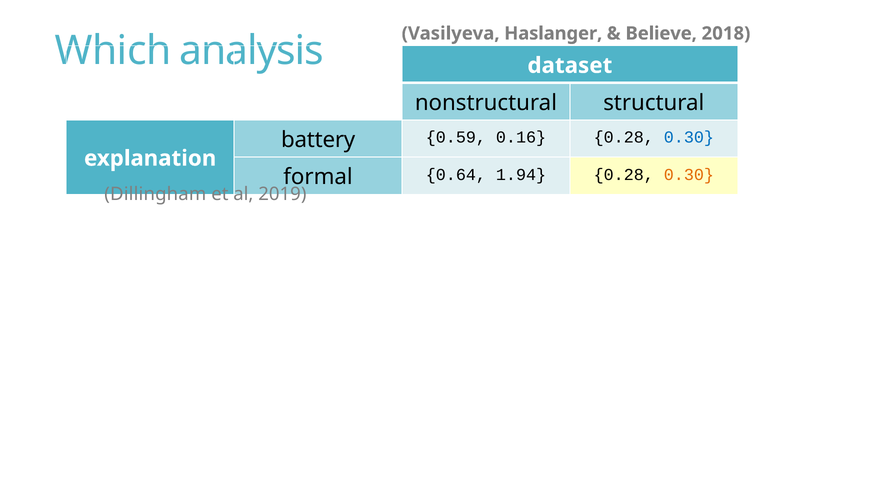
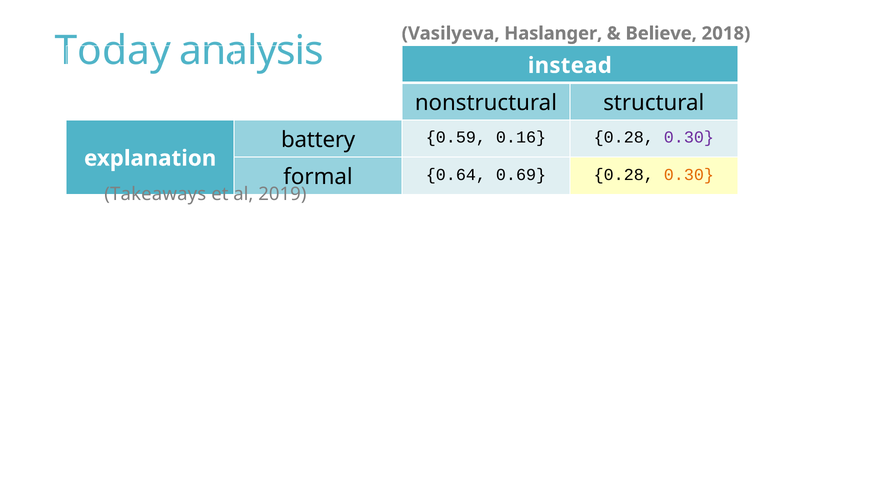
Which: Which -> Today
dataset: dataset -> instead
0.30 at (689, 137) colour: blue -> purple
1.94: 1.94 -> 0.69
Dillingham: Dillingham -> Takeaways
